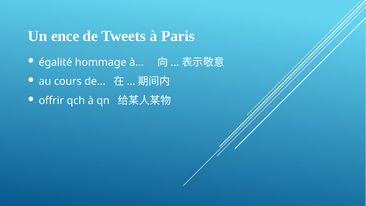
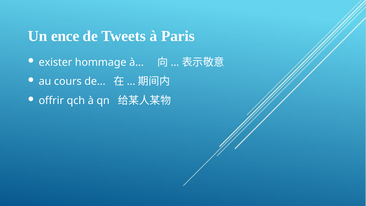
égalité: égalité -> exister
